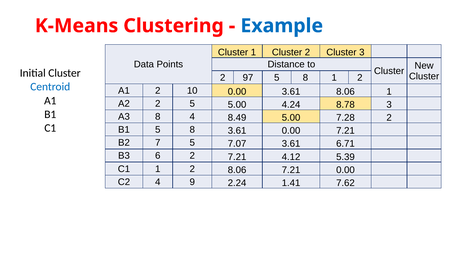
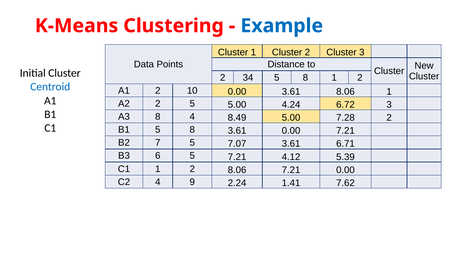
97: 97 -> 34
8.78: 8.78 -> 6.72
6 2: 2 -> 5
